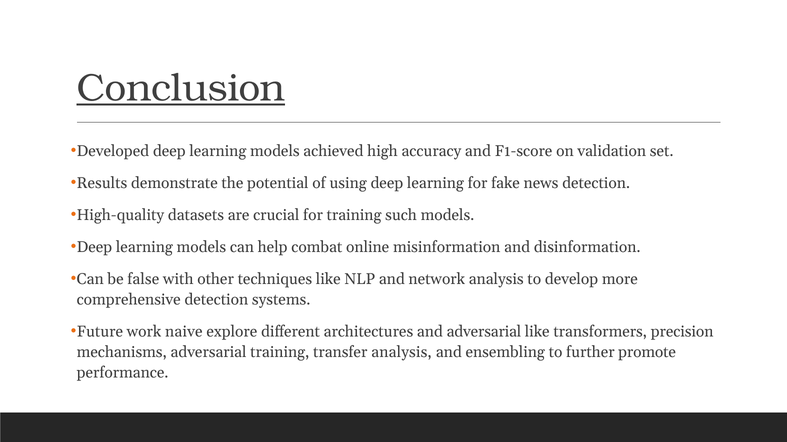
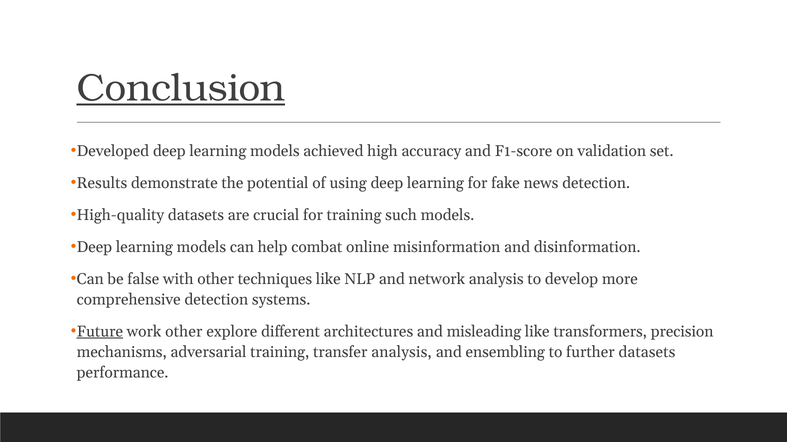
Future underline: none -> present
work naive: naive -> other
and adversarial: adversarial -> misleading
further promote: promote -> datasets
